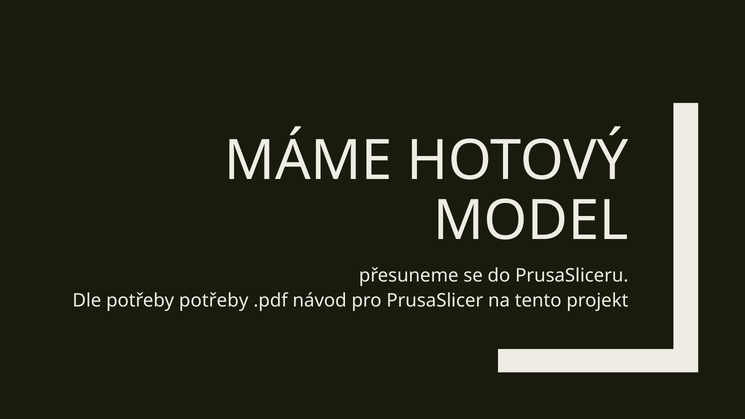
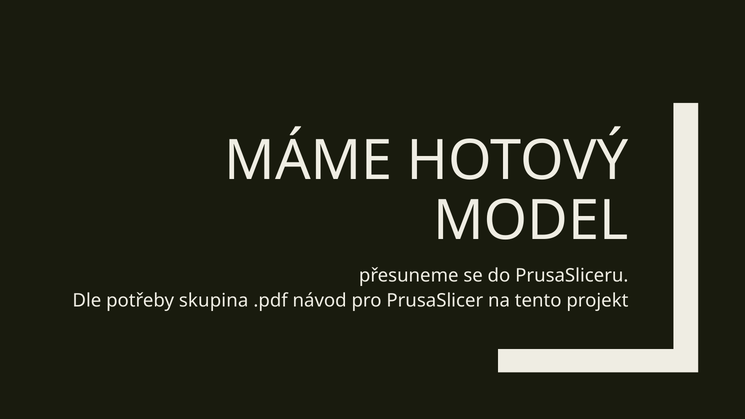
potřeby potřeby: potřeby -> skupina
